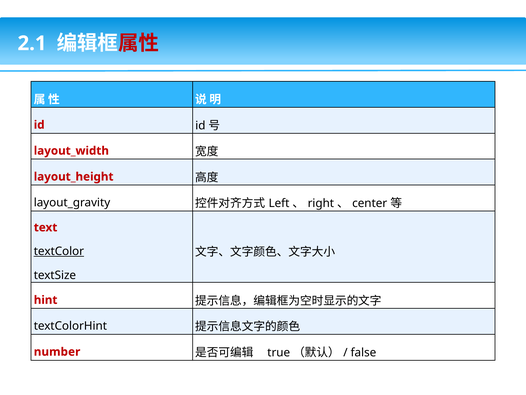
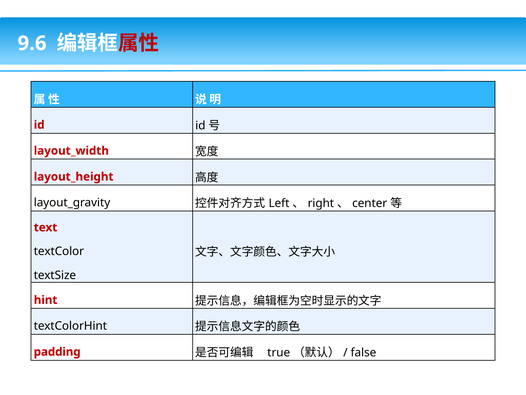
2.1: 2.1 -> 9.6
textColor underline: present -> none
number: number -> padding
